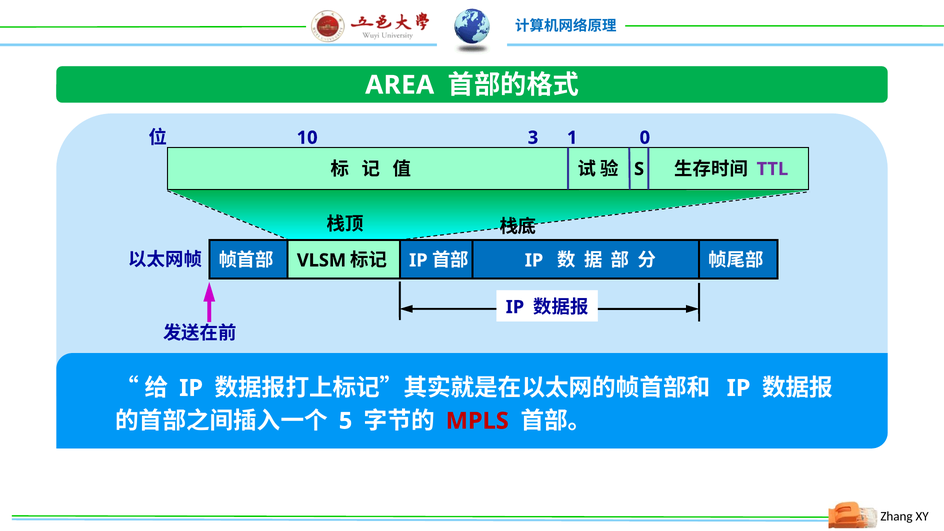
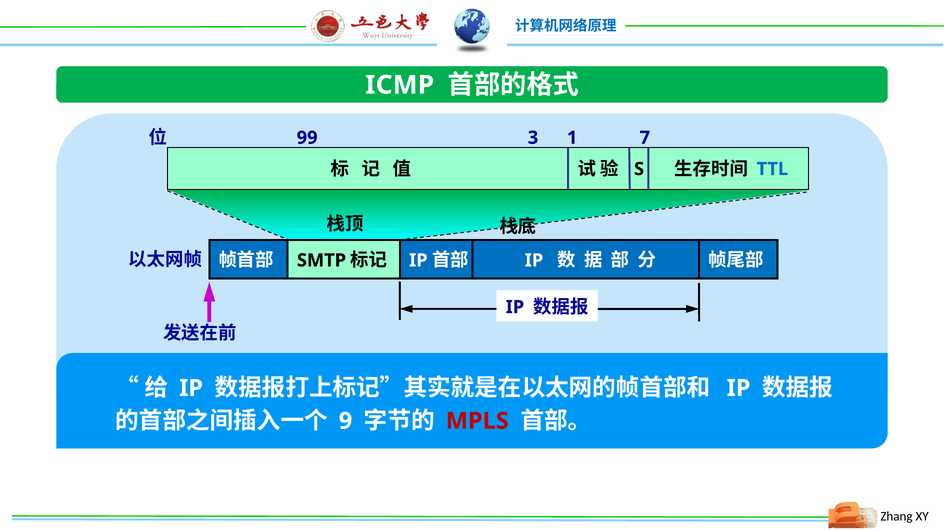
AREA: AREA -> ICMP
10: 10 -> 99
0: 0 -> 7
TTL colour: purple -> blue
VLSM: VLSM -> SMTP
5: 5 -> 9
